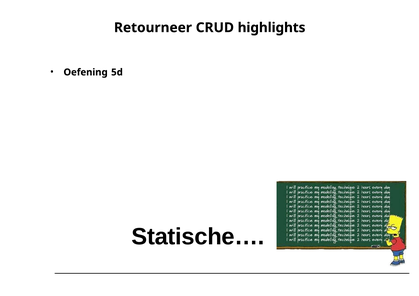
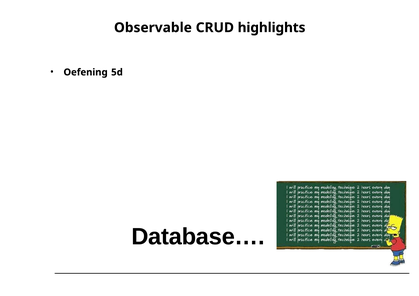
Retourneer: Retourneer -> Observable
Statische…: Statische… -> Database…
